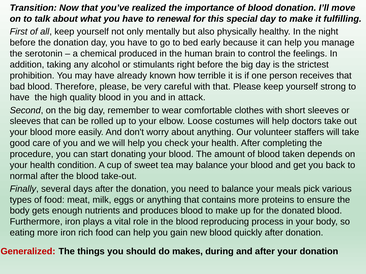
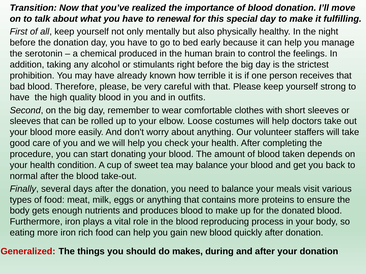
attack: attack -> outfits
pick: pick -> visit
